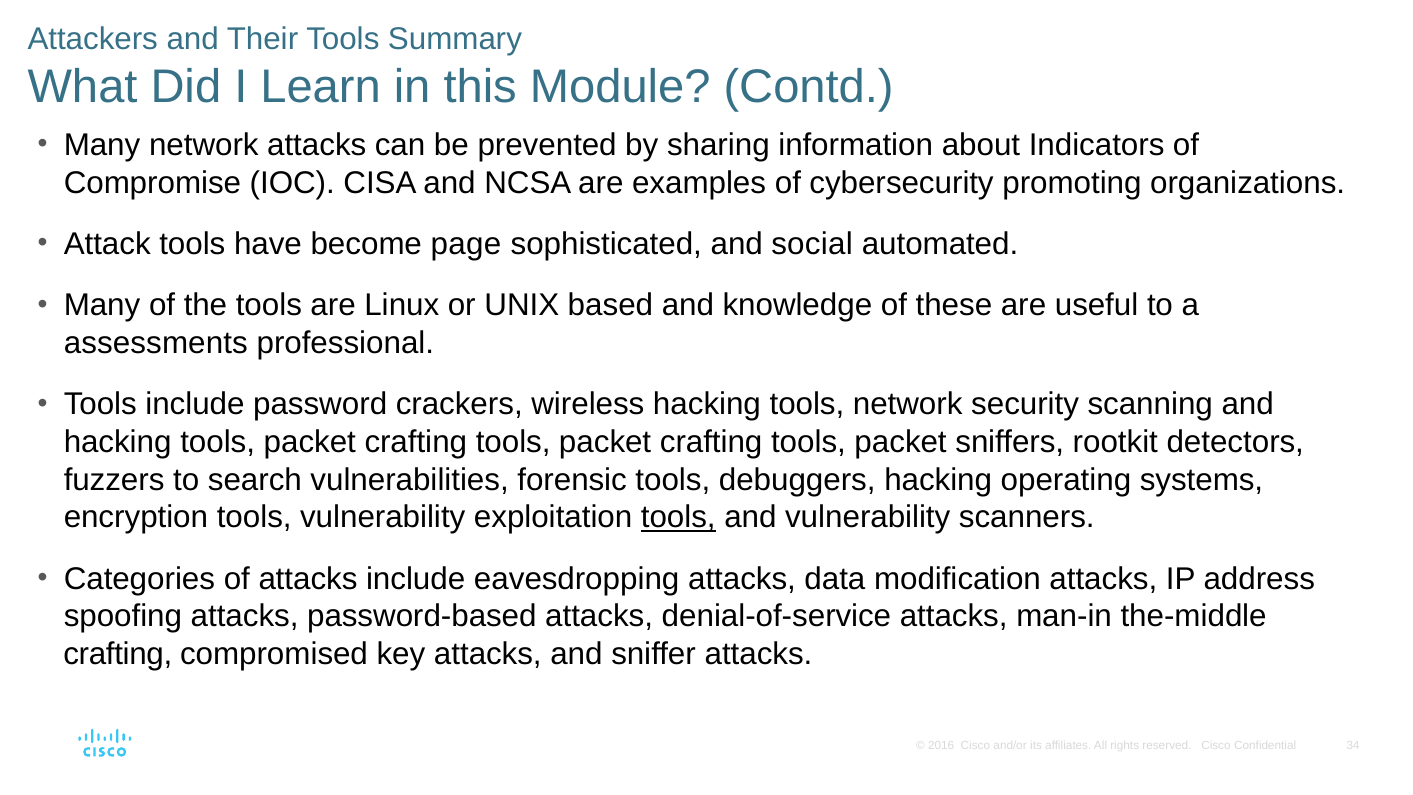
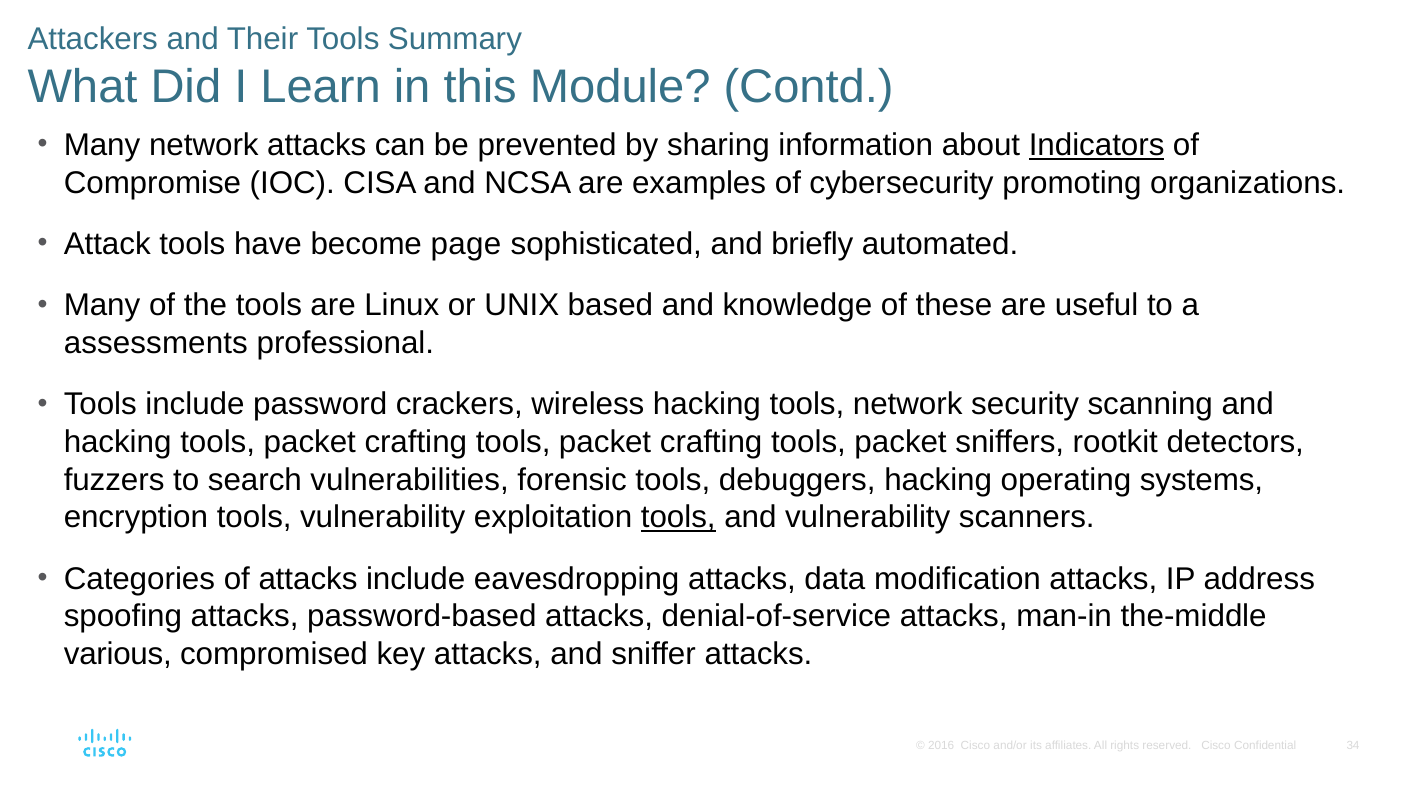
Indicators underline: none -> present
social: social -> briefly
crafting at (118, 654): crafting -> various
